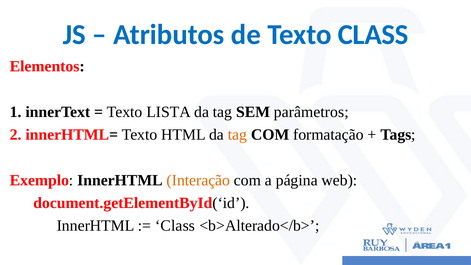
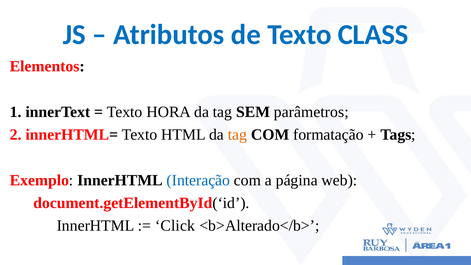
LISTA: LISTA -> HORA
Interação colour: orange -> blue
Class at (175, 226): Class -> Click
